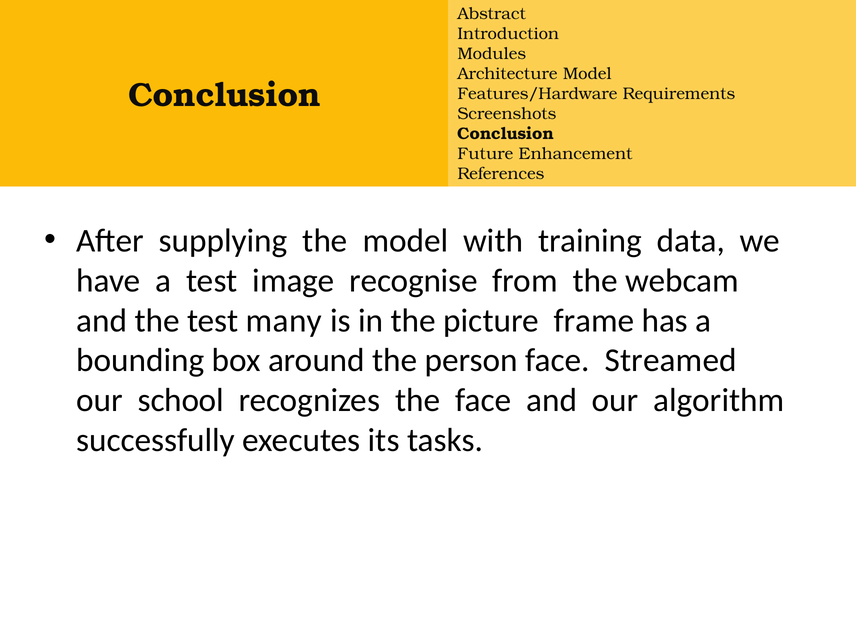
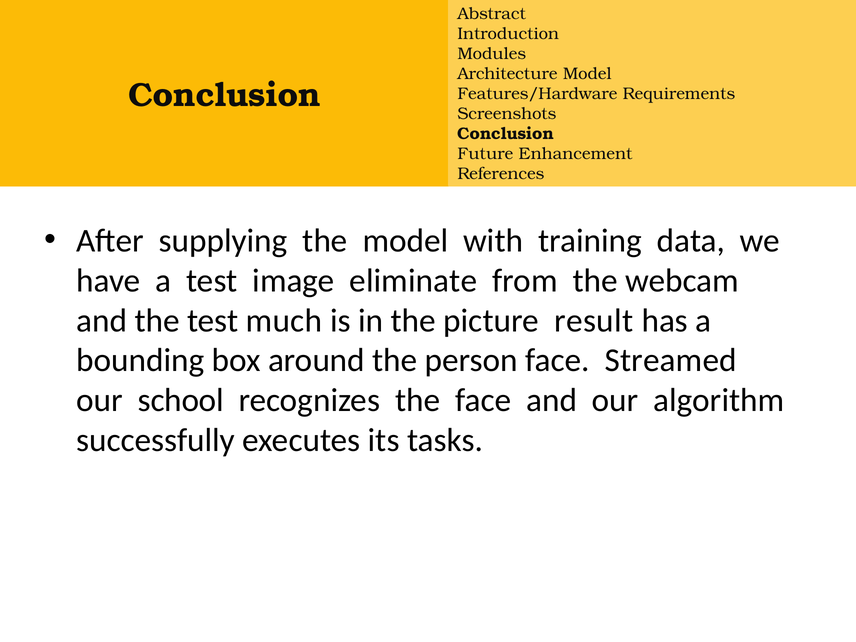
recognise: recognise -> eliminate
many: many -> much
frame: frame -> result
